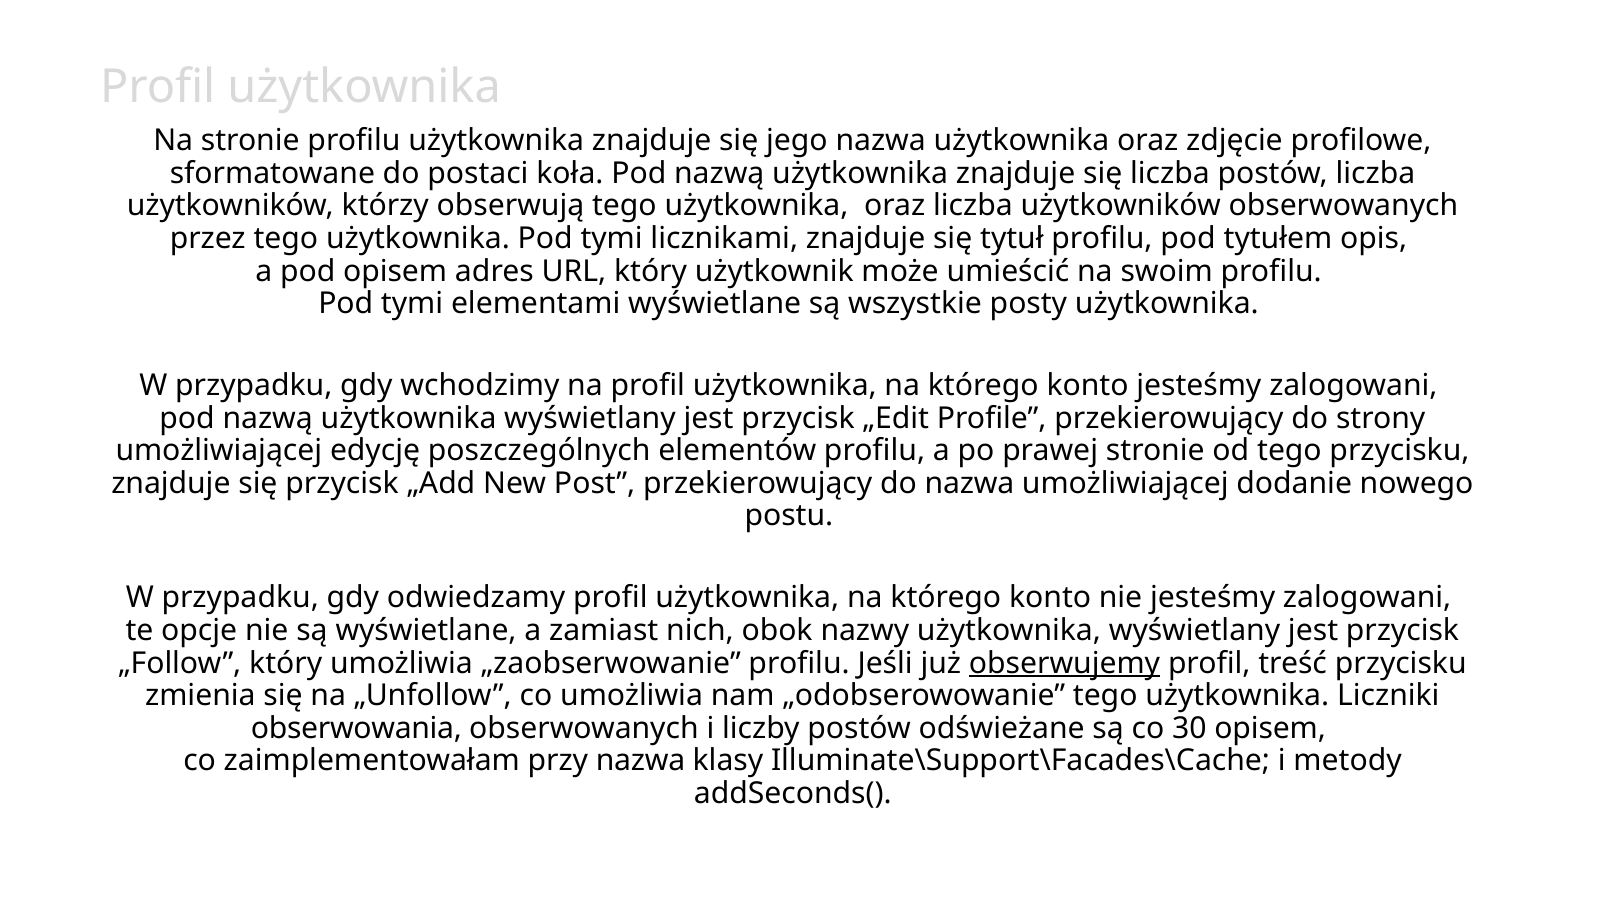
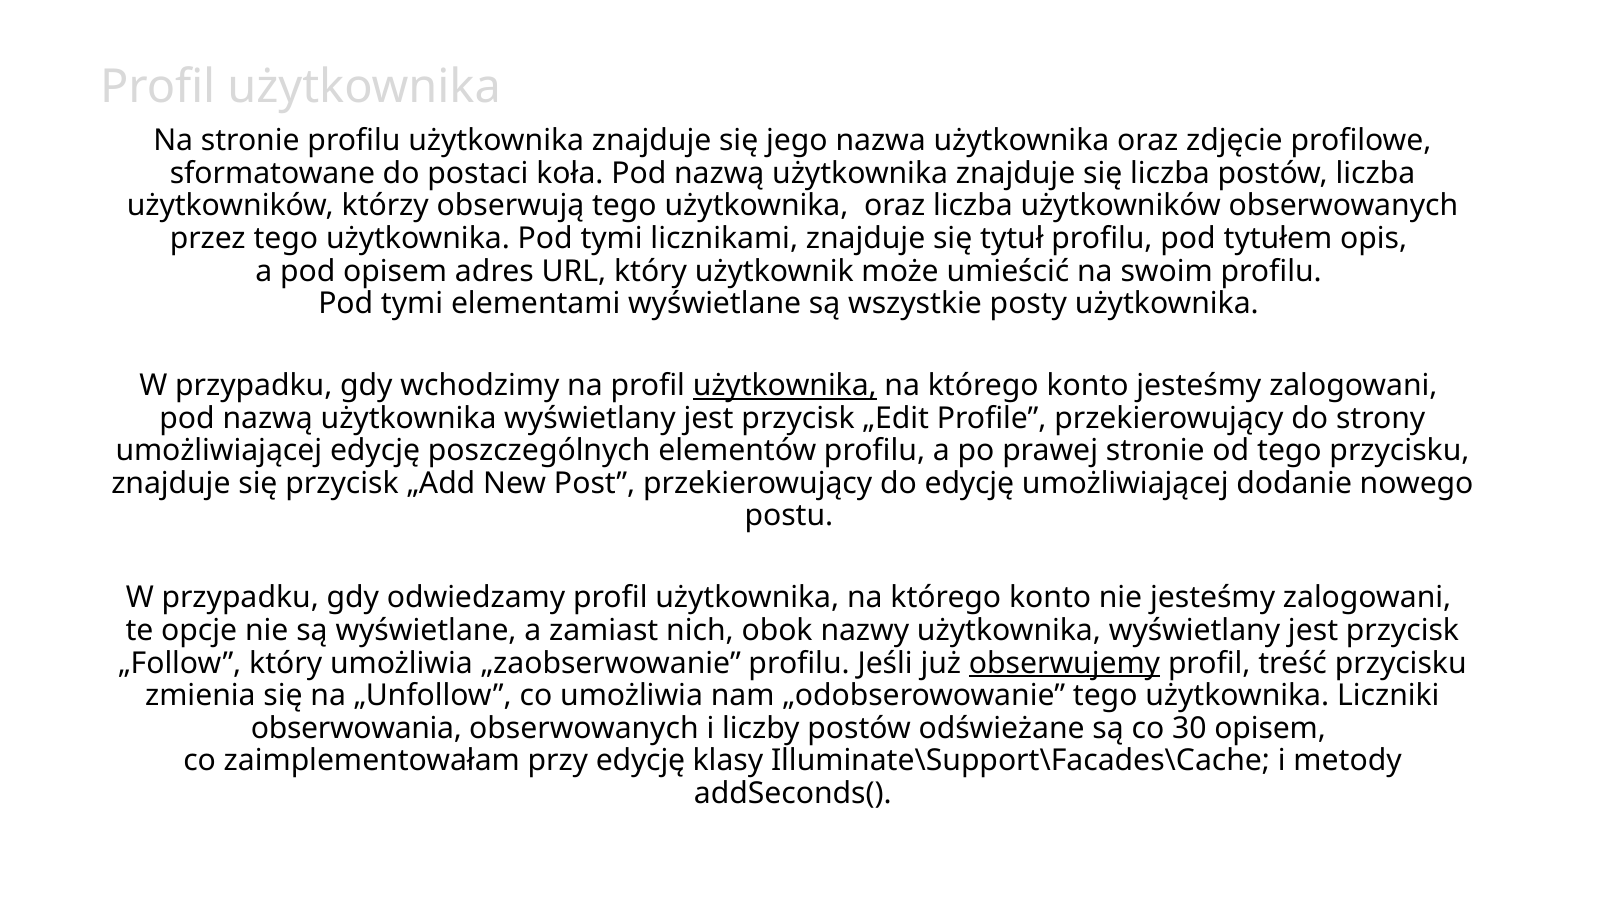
użytkownika at (785, 385) underline: none -> present
do nazwa: nazwa -> edycję
przy nazwa: nazwa -> edycję
